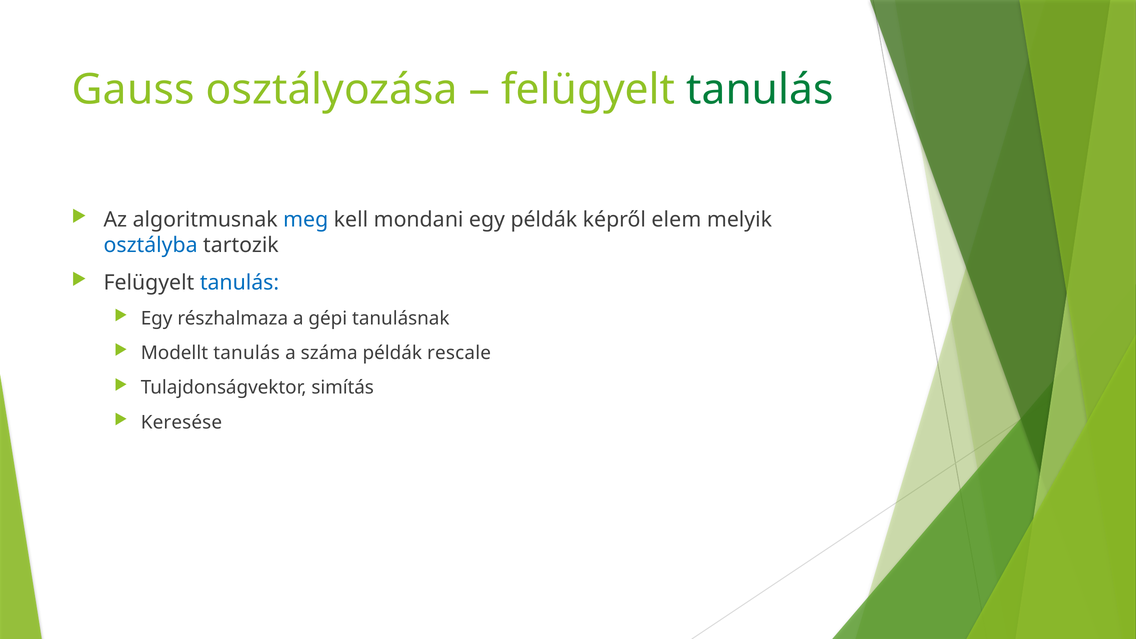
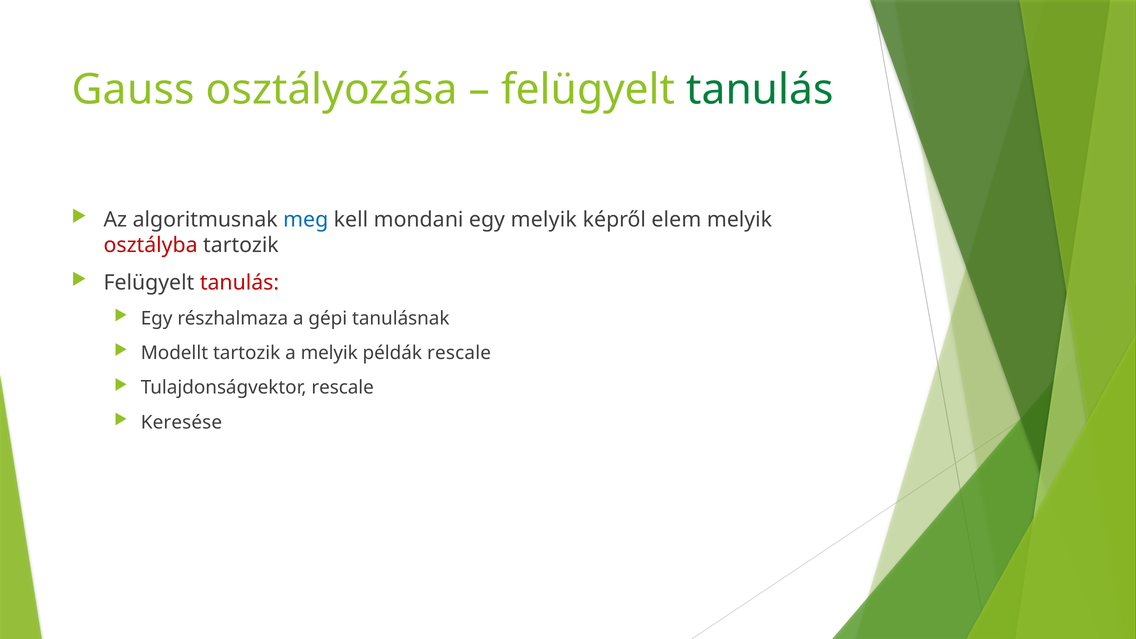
egy példák: példák -> melyik
osztályba colour: blue -> red
tanulás at (240, 283) colour: blue -> red
Modellt tanulás: tanulás -> tartozik
a száma: száma -> melyik
Tulajdonságvektor simítás: simítás -> rescale
